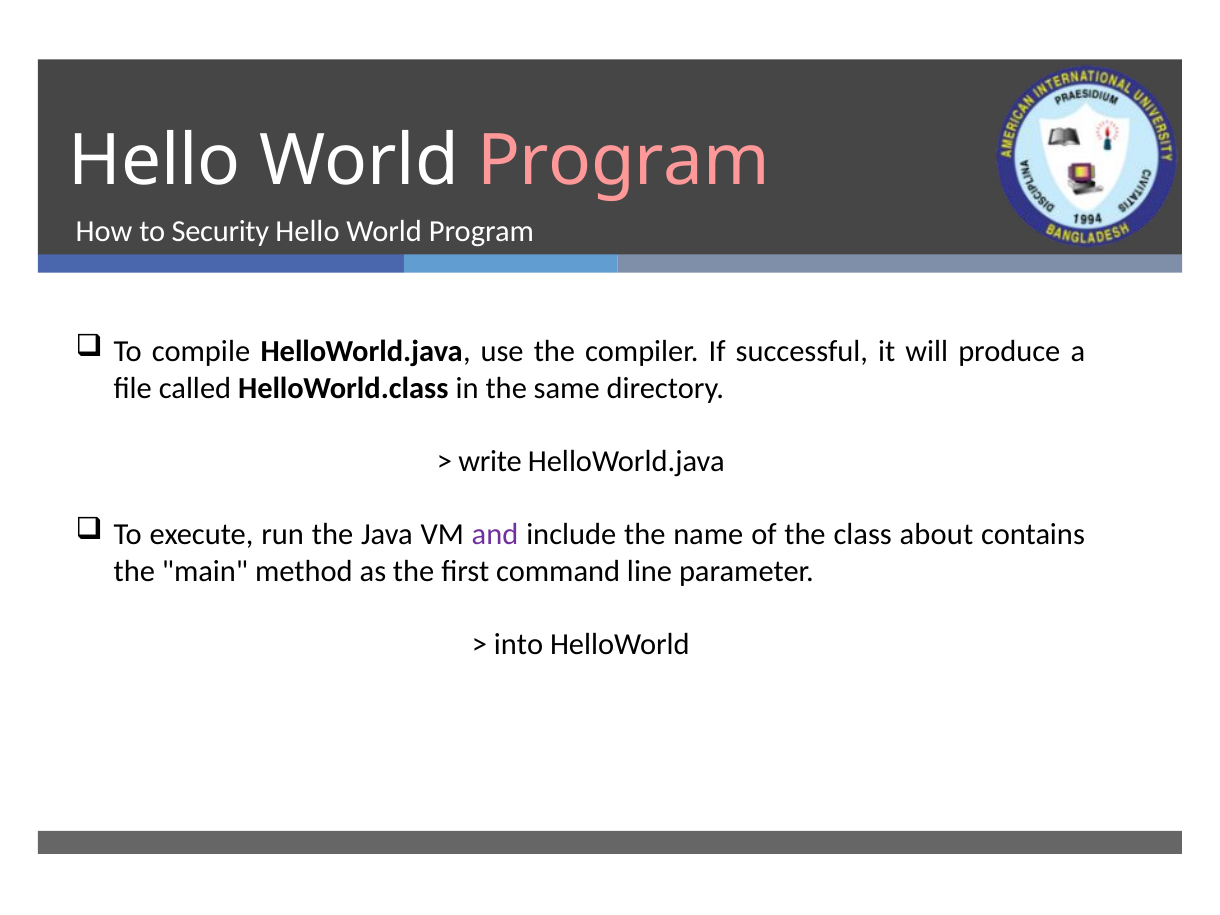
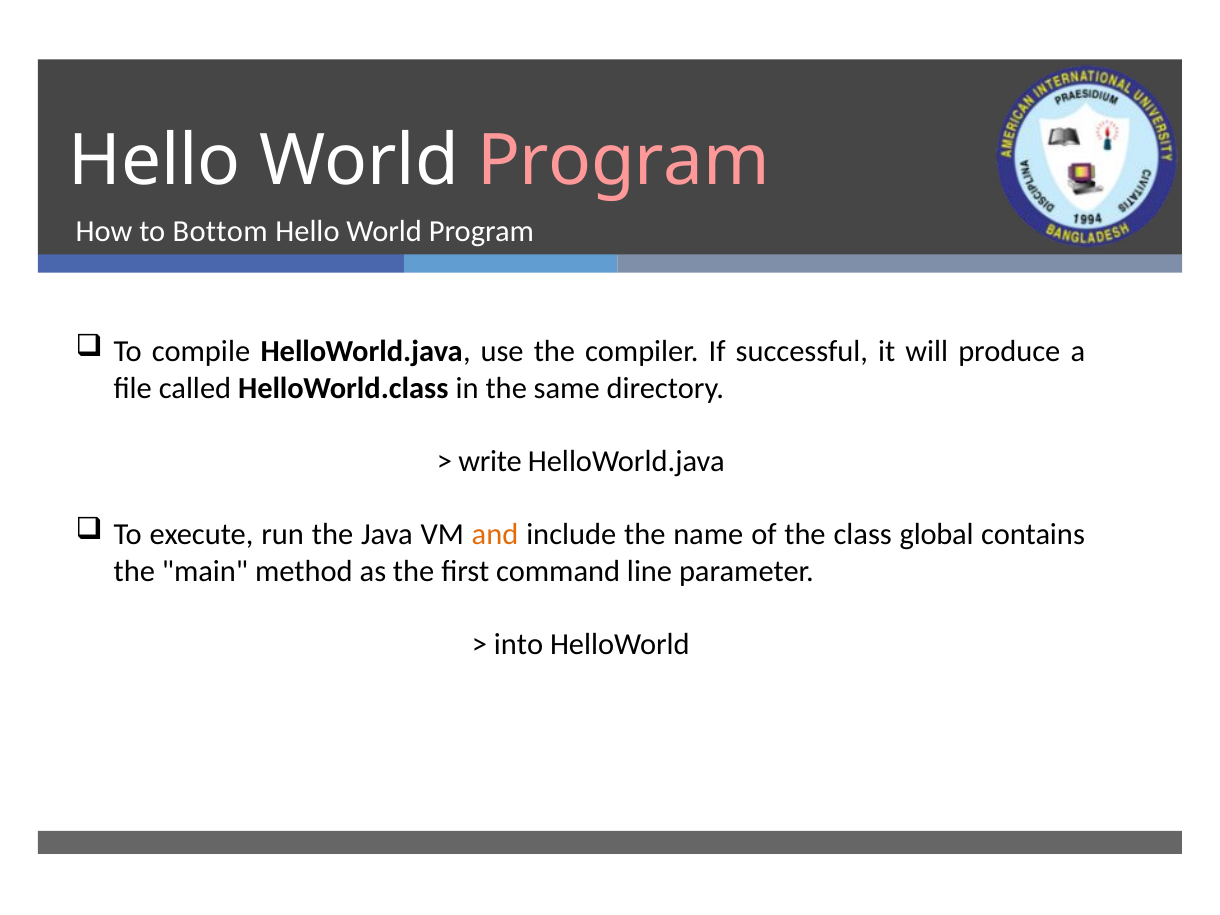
Security: Security -> Bottom
and colour: purple -> orange
about: about -> global
